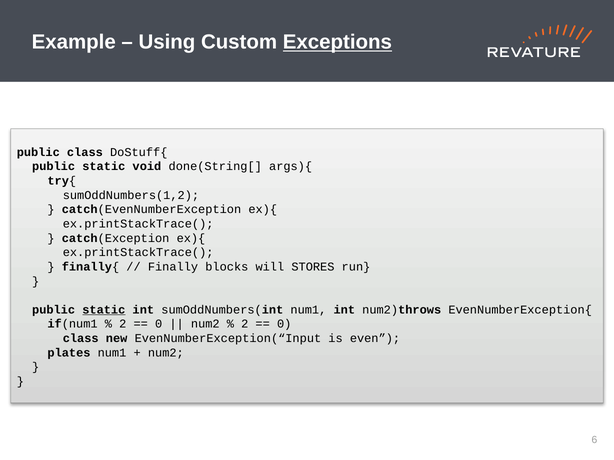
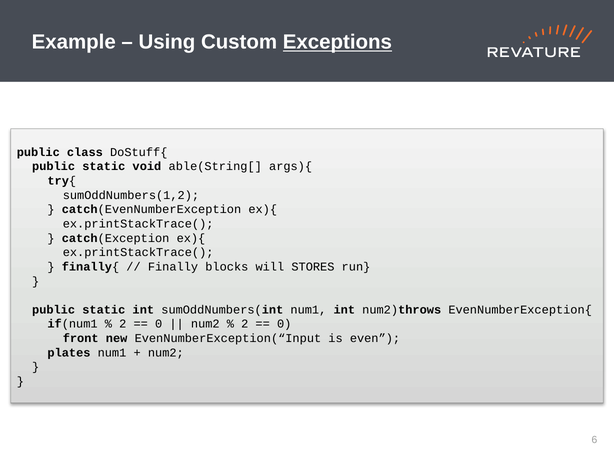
done(String[: done(String[ -> able(String[
static at (104, 310) underline: present -> none
class at (81, 339): class -> front
